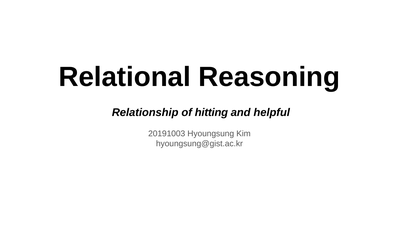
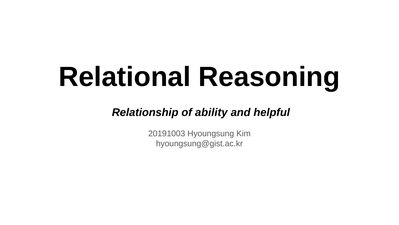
hitting: hitting -> ability
